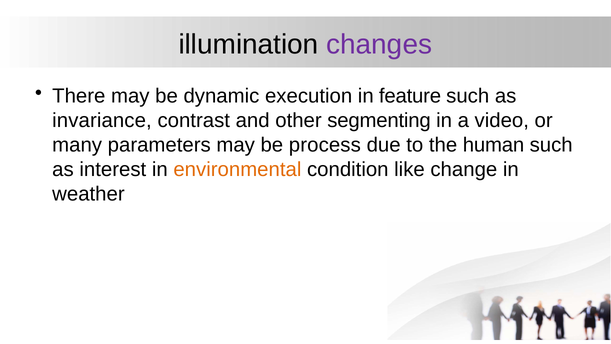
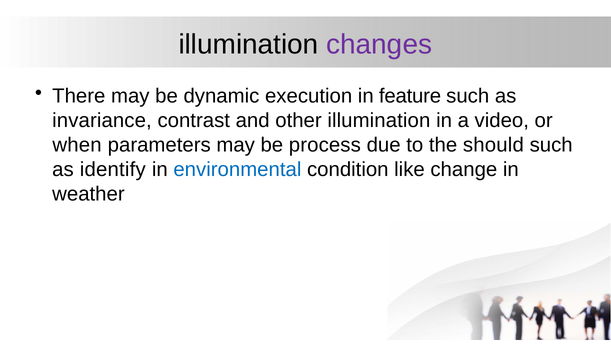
other segmenting: segmenting -> illumination
many: many -> when
human: human -> should
interest: interest -> identify
environmental colour: orange -> blue
